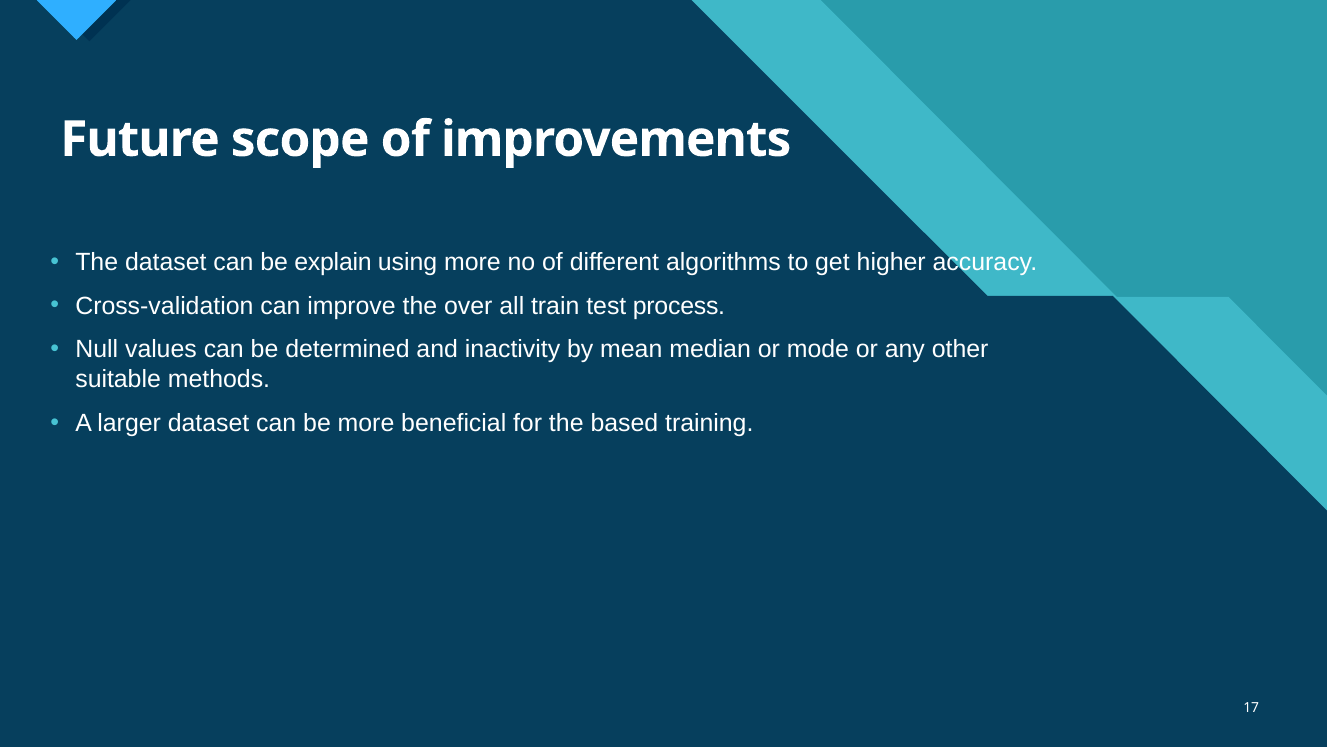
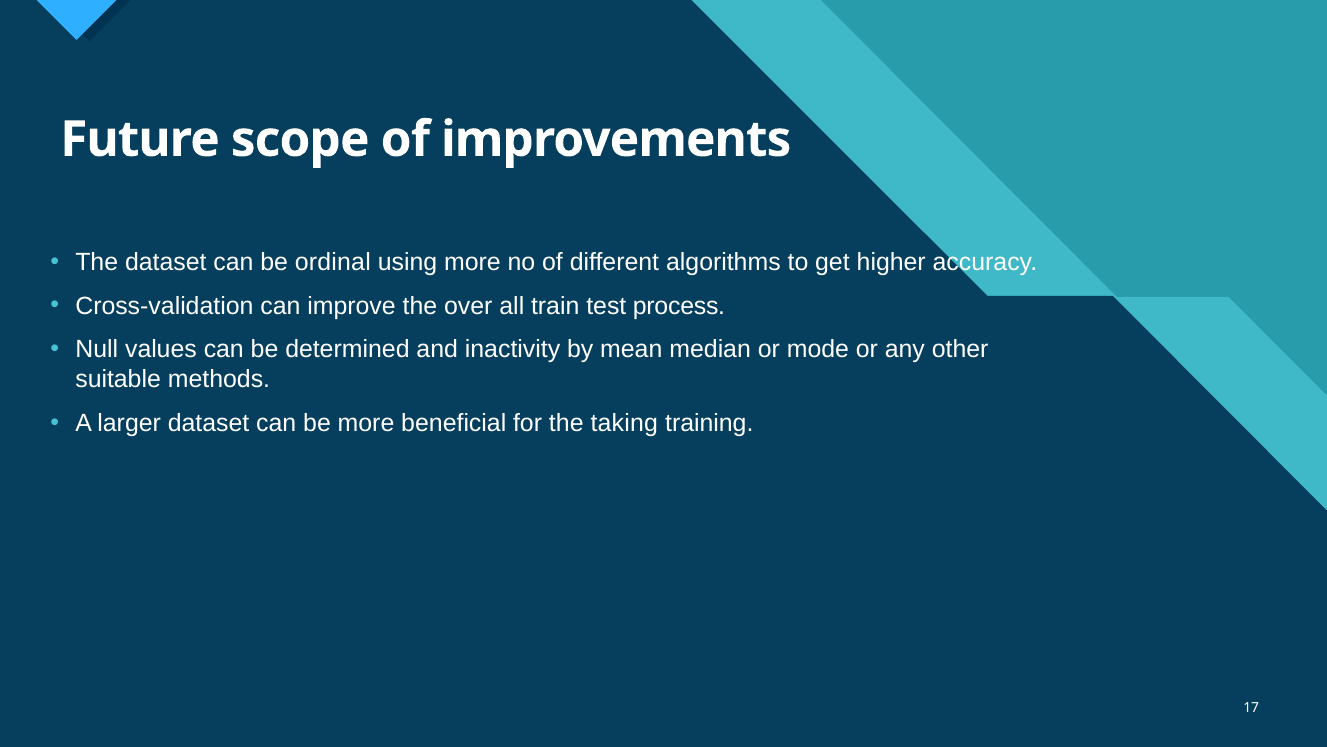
explain: explain -> ordinal
based: based -> taking
